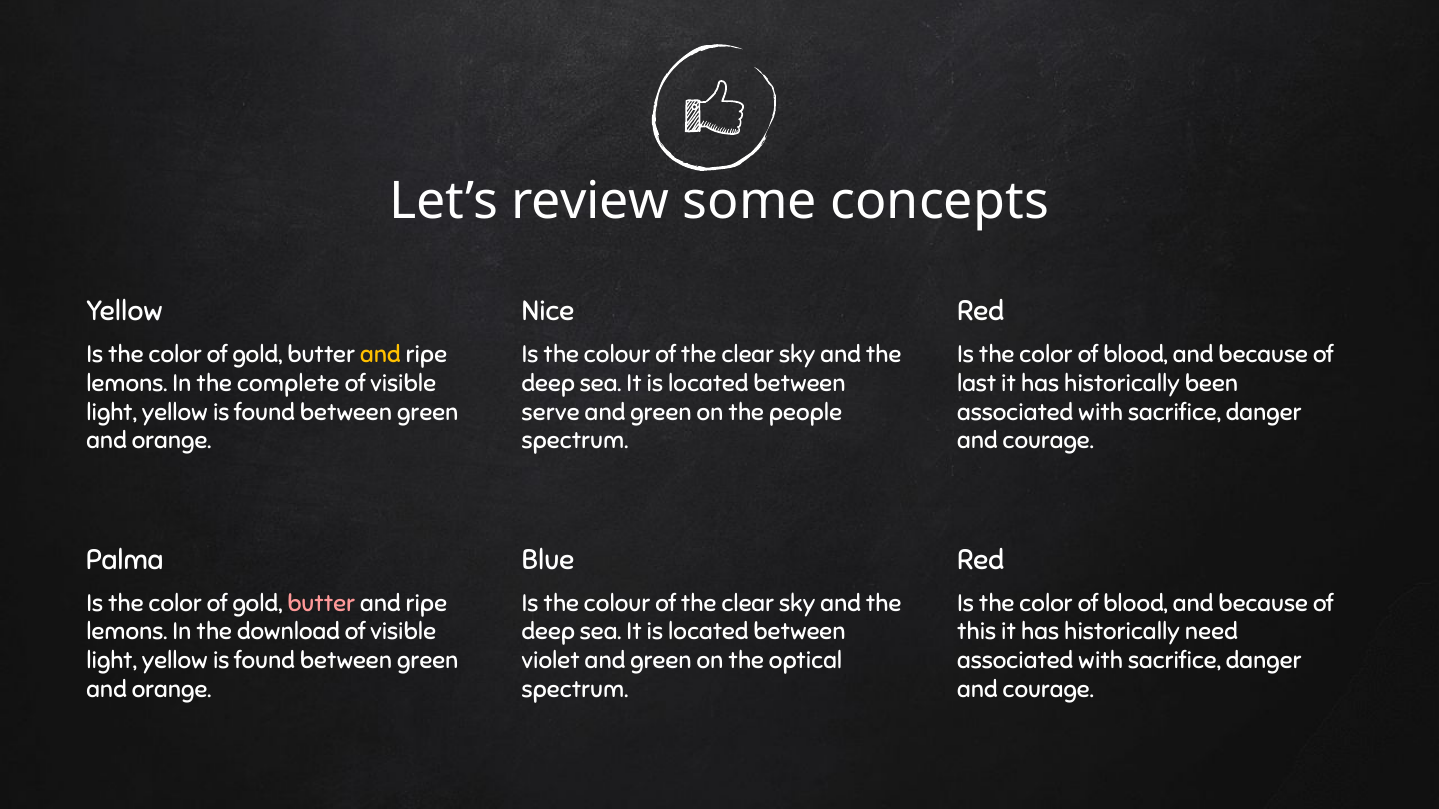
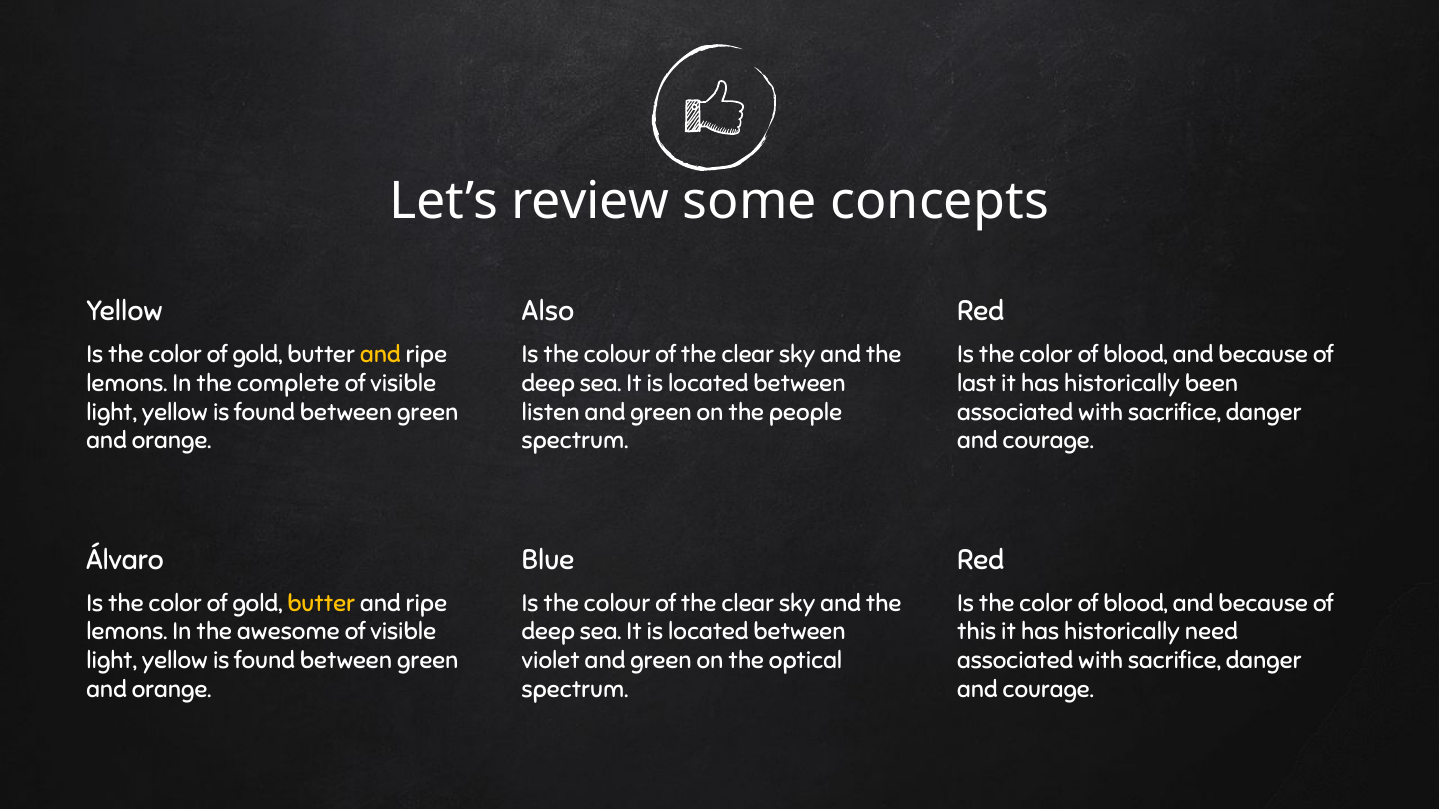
Nice: Nice -> Also
serve: serve -> listen
Palma: Palma -> Álvaro
butter at (321, 604) colour: pink -> yellow
download: download -> awesome
